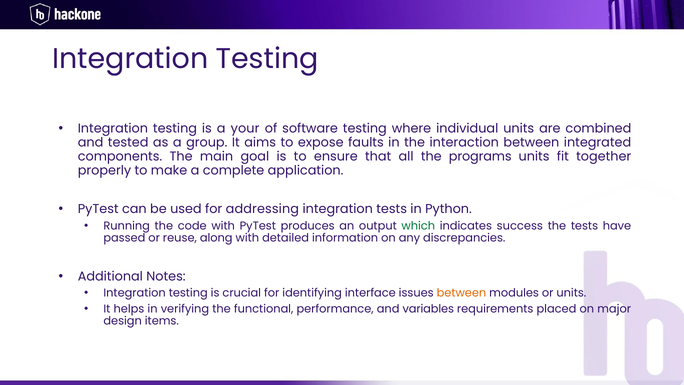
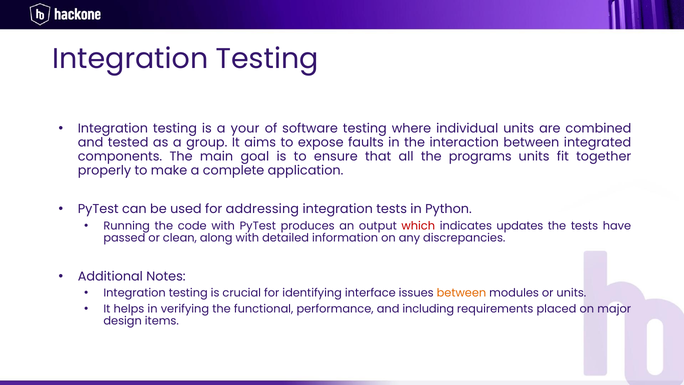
which colour: green -> red
success: success -> updates
reuse: reuse -> clean
variables: variables -> including
